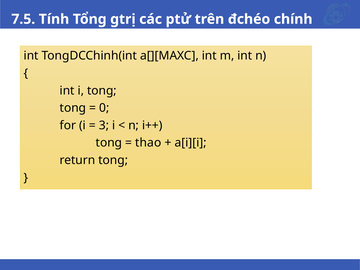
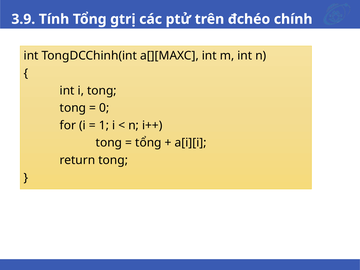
7.5: 7.5 -> 3.9
3: 3 -> 1
thao at (148, 143): thao -> tổng
